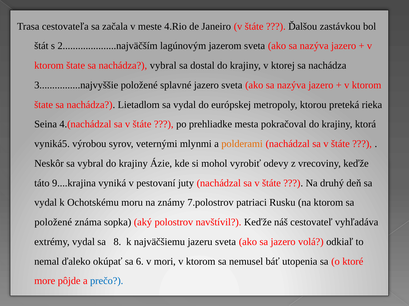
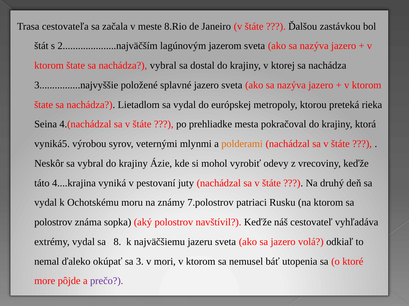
4.Rio: 4.Rio -> 8.Rio
9....krajina: 9....krajina -> 4....krajina
položené at (53, 223): položené -> polostrov
6: 6 -> 3
prečo colour: blue -> purple
